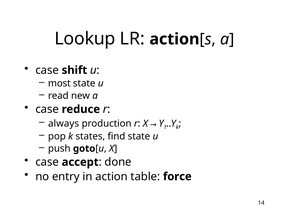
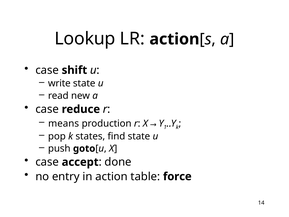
most: most -> write
always: always -> means
